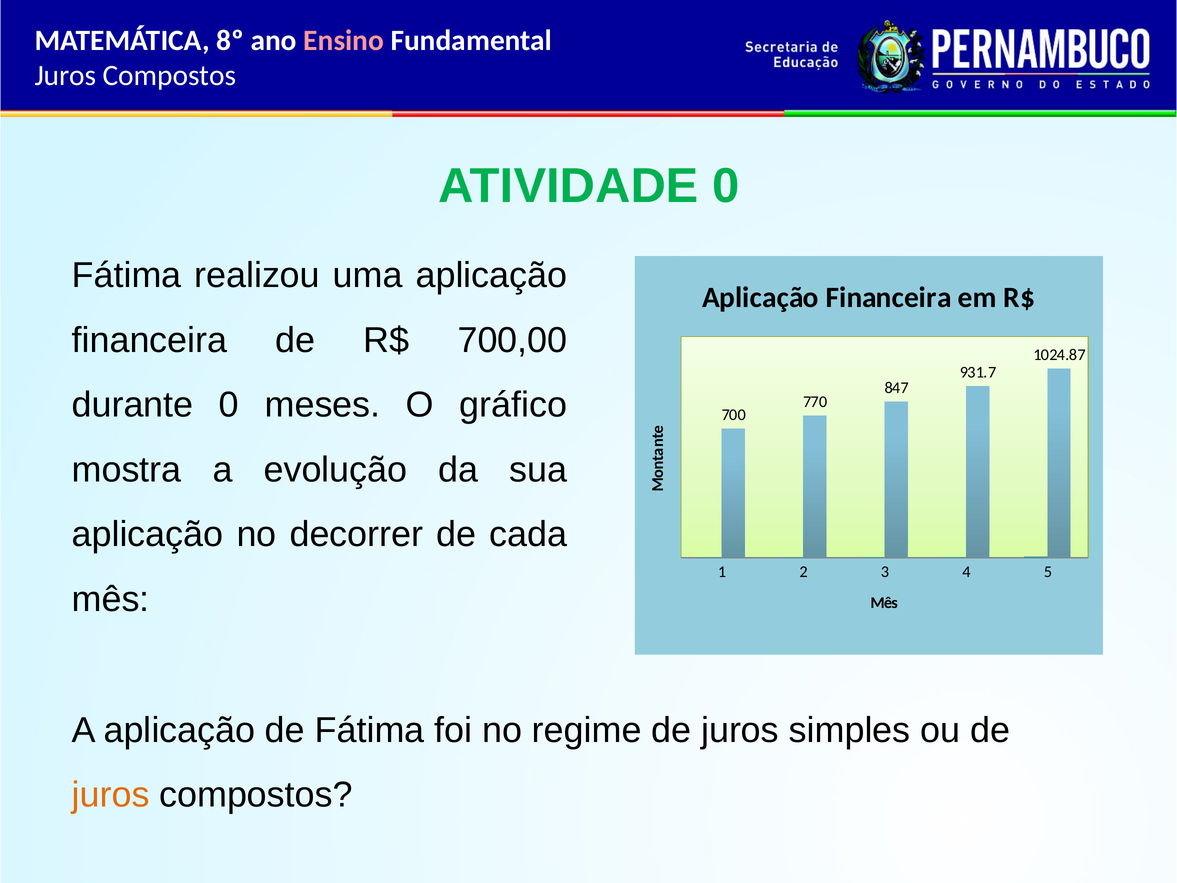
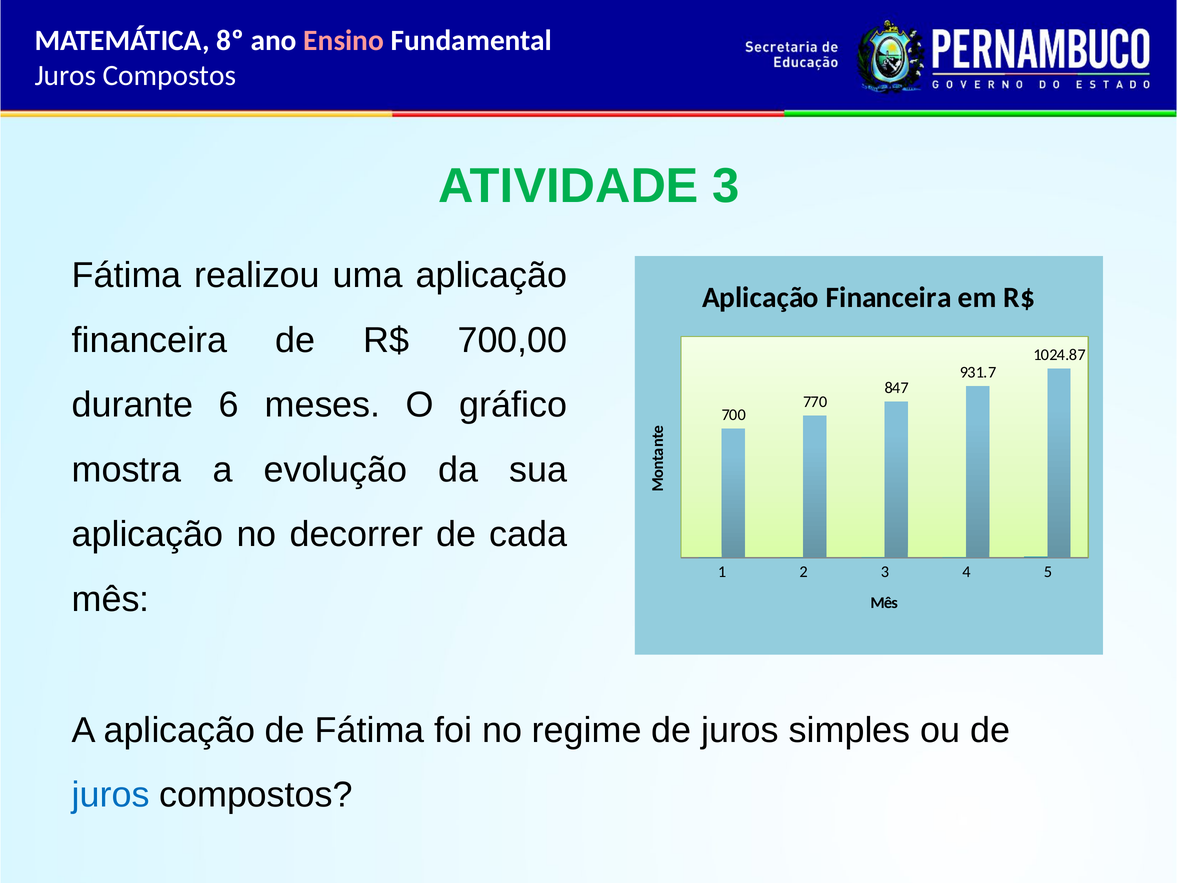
ATIVIDADE 0: 0 -> 3
durante 0: 0 -> 6
juros at (111, 795) colour: orange -> blue
